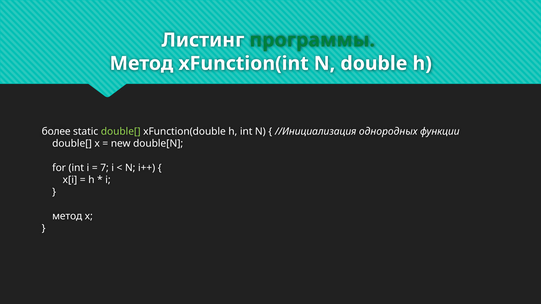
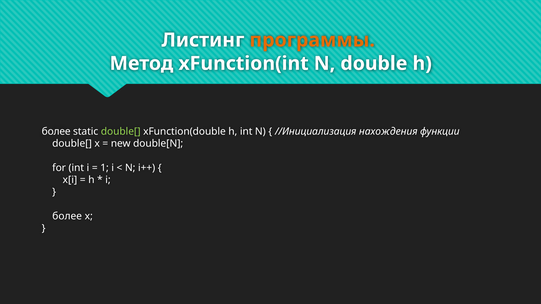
программы colour: green -> orange
однородных: однородных -> нахождения
7: 7 -> 1
метод at (67, 216): метод -> более
